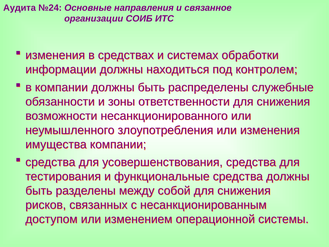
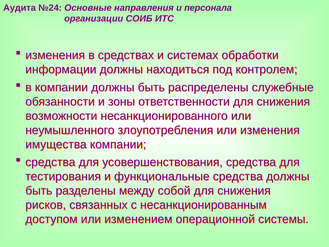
связанное: связанное -> персонала
